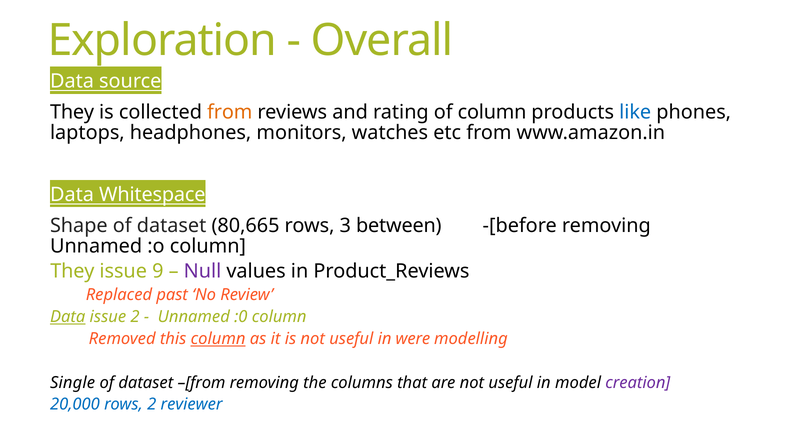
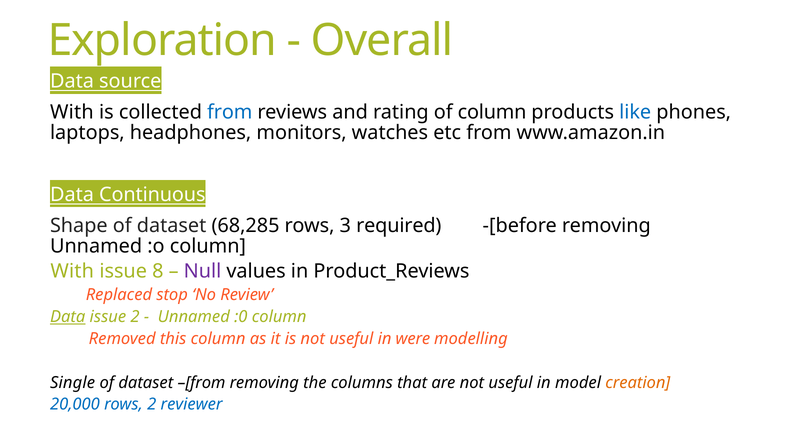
They at (72, 112): They -> With
from at (230, 112) colour: orange -> blue
Whitespace: Whitespace -> Continuous
80,665: 80,665 -> 68,285
between: between -> required
They at (72, 271): They -> With
9: 9 -> 8
past: past -> stop
column at (218, 338) underline: present -> none
creation colour: purple -> orange
